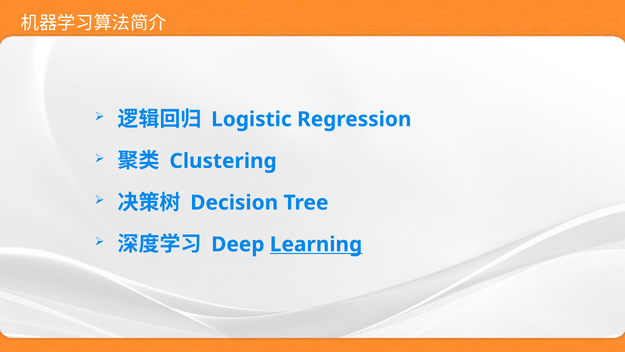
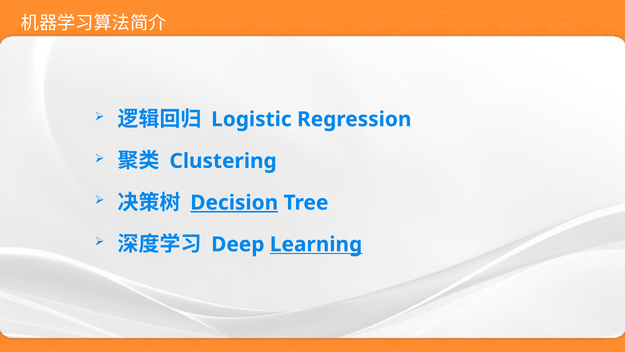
Decision underline: none -> present
